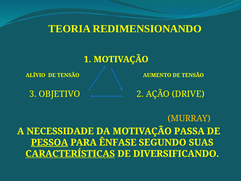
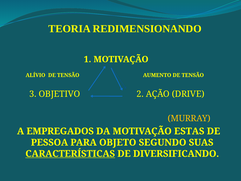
NECESSIDADE: NECESSIDADE -> EMPREGADOS
PASSA: PASSA -> ESTAS
PESSOA underline: present -> none
ÊNFASE: ÊNFASE -> OBJETO
